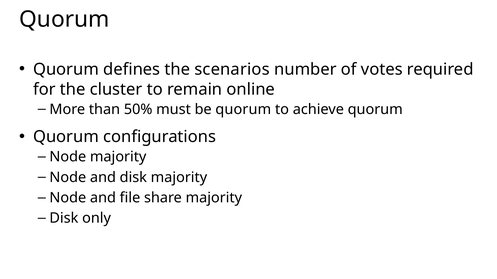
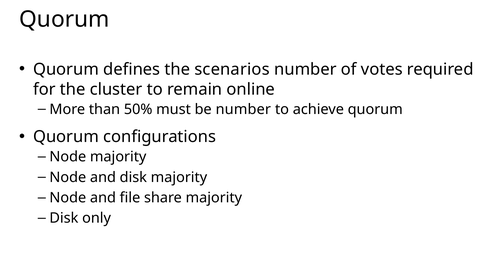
be quorum: quorum -> number
